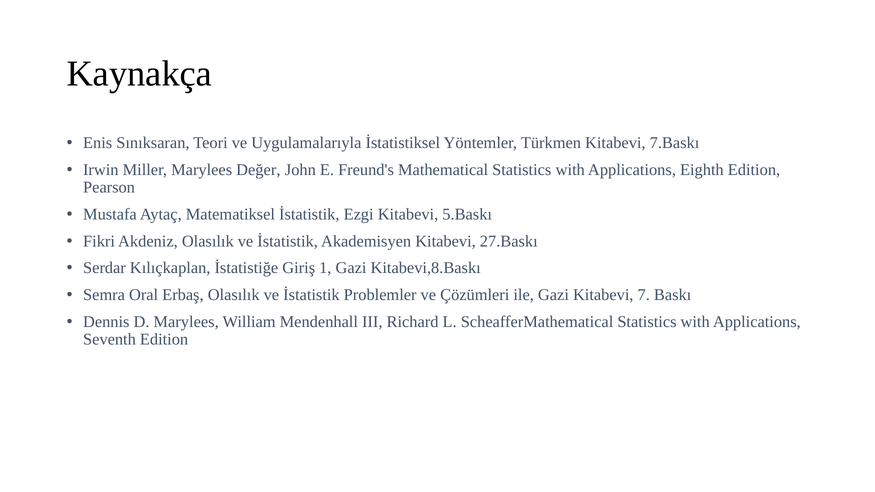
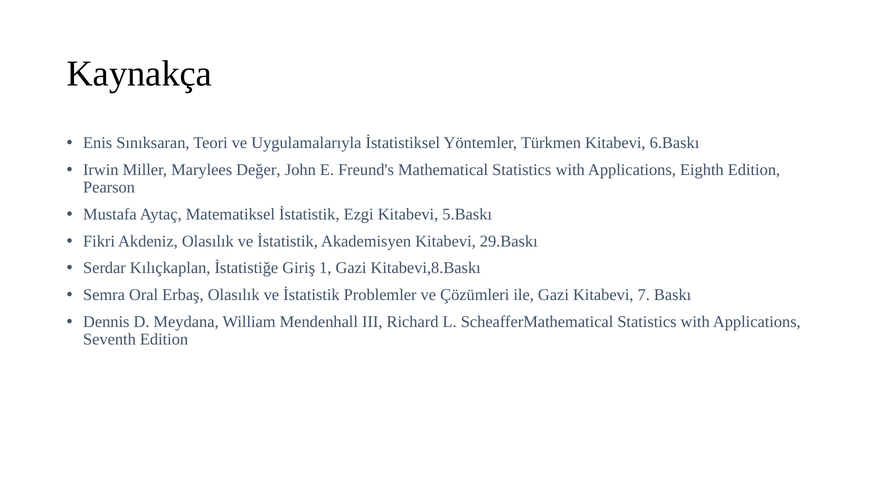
7.Baskı: 7.Baskı -> 6.Baskı
27.Baskı: 27.Baskı -> 29.Baskı
D Marylees: Marylees -> Meydana
